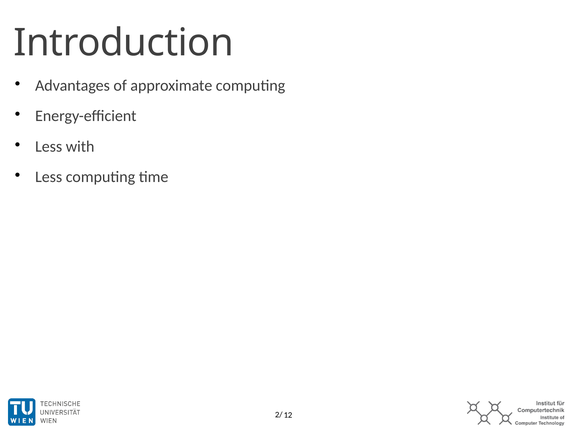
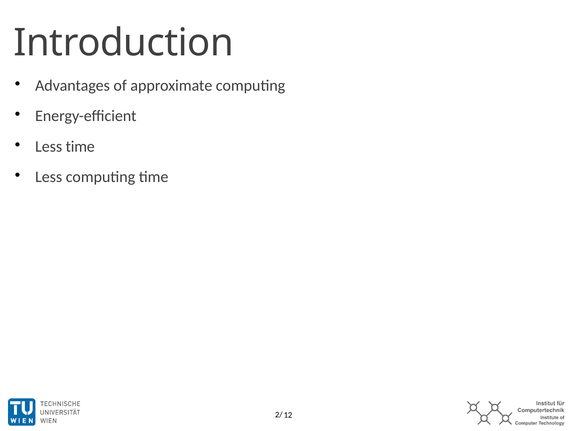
Less with: with -> time
